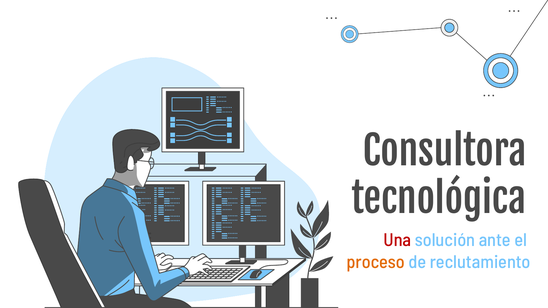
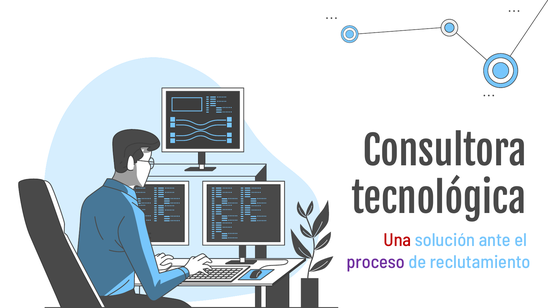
proceso colour: orange -> purple
